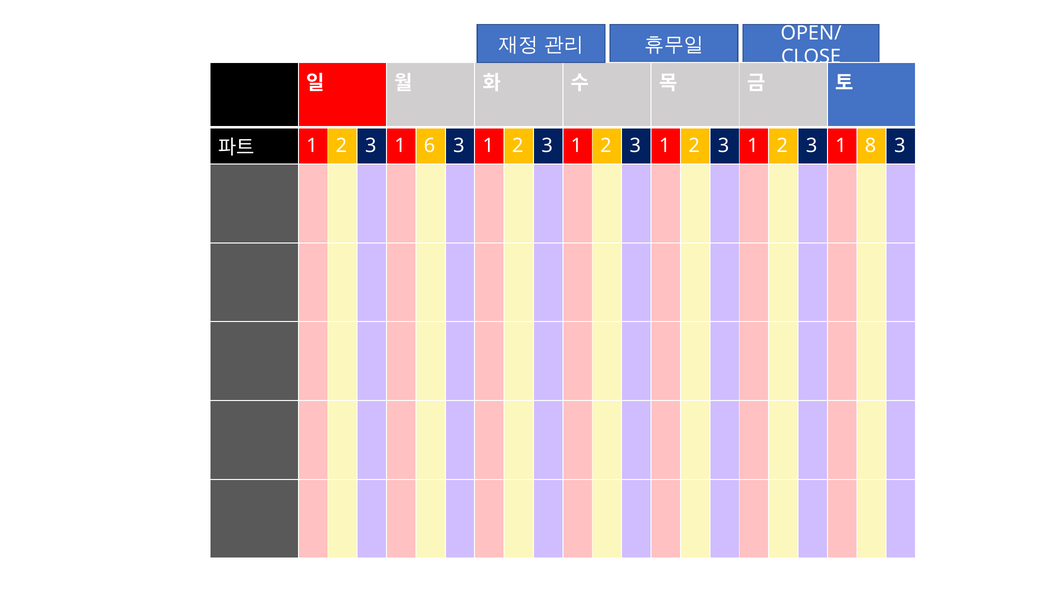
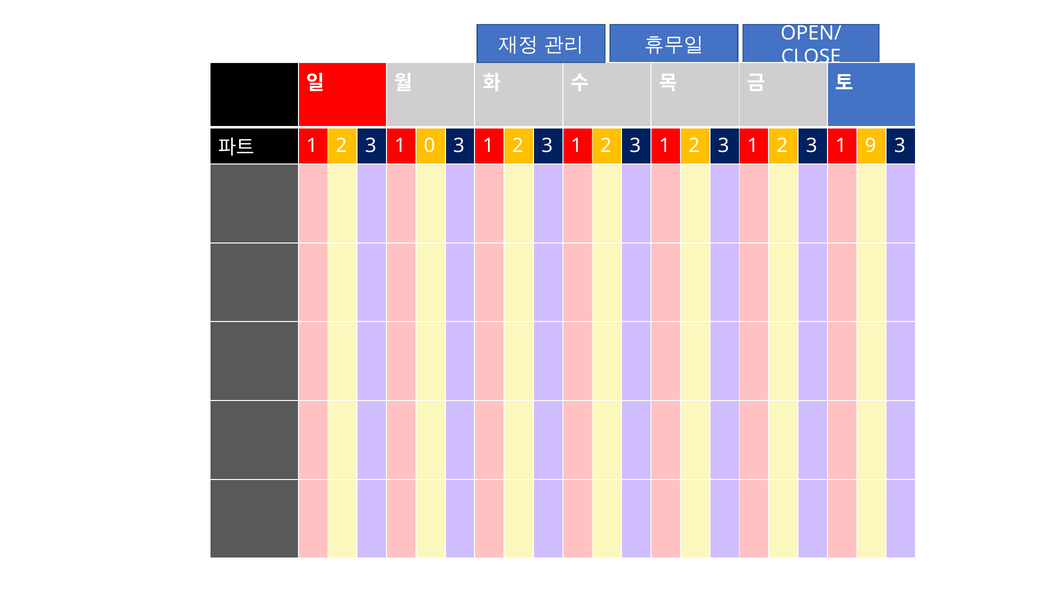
6: 6 -> 0
8: 8 -> 9
